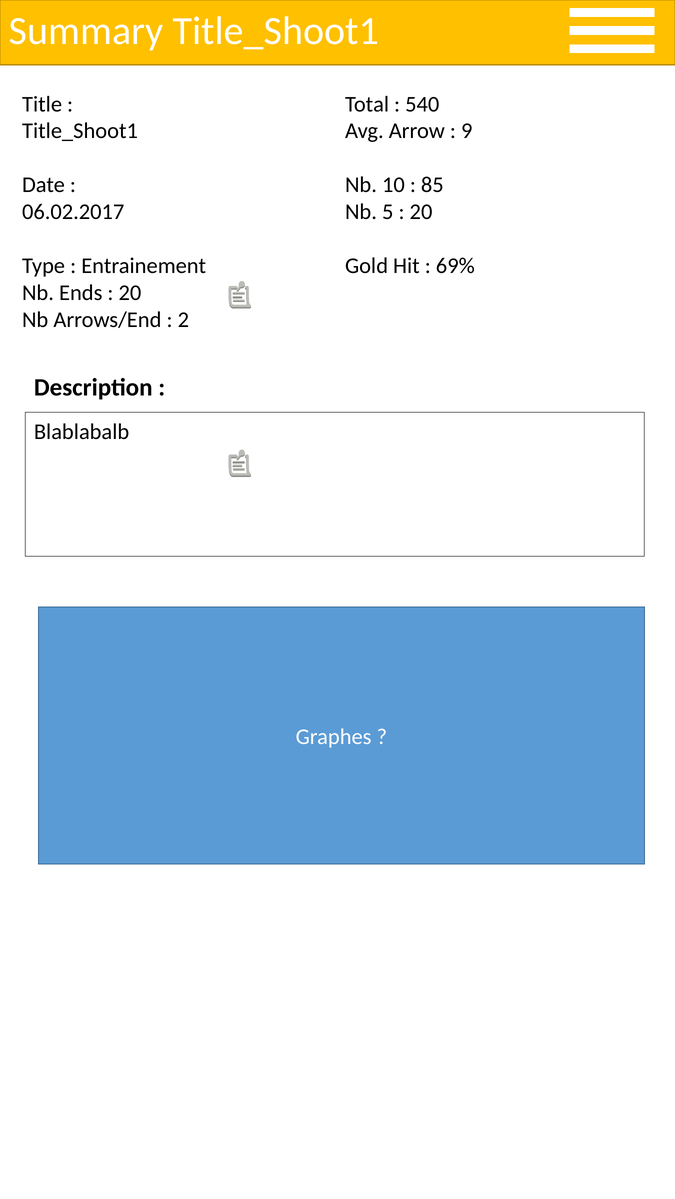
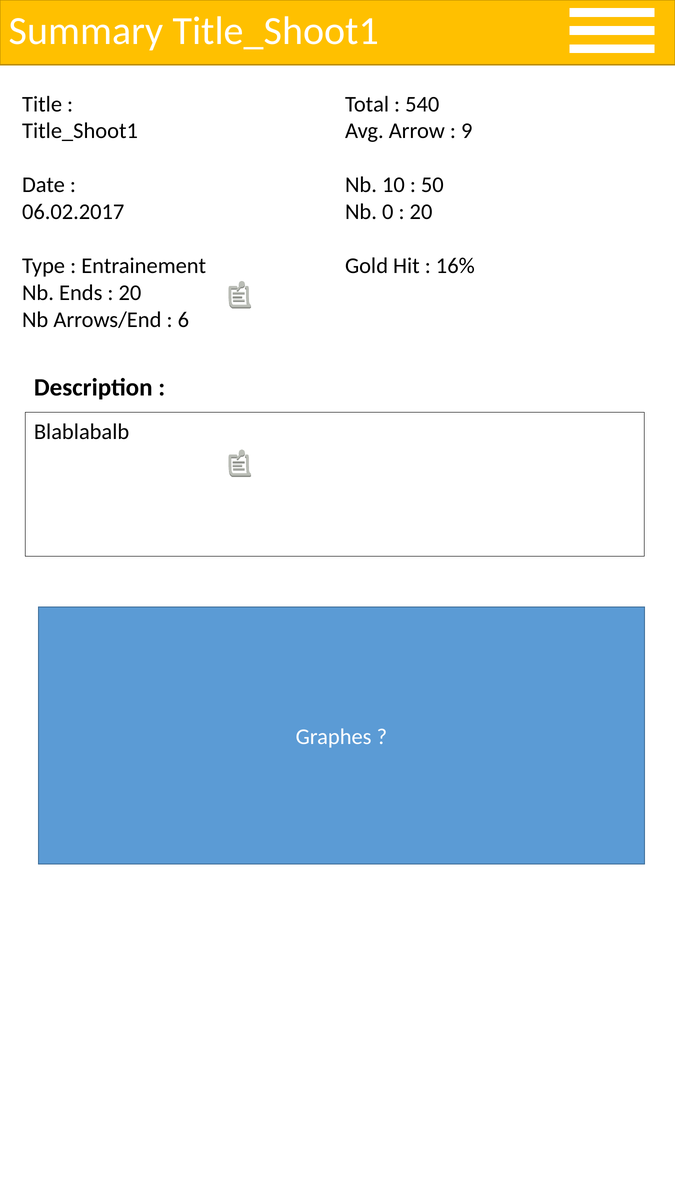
85: 85 -> 50
5: 5 -> 0
69%: 69% -> 16%
2: 2 -> 6
